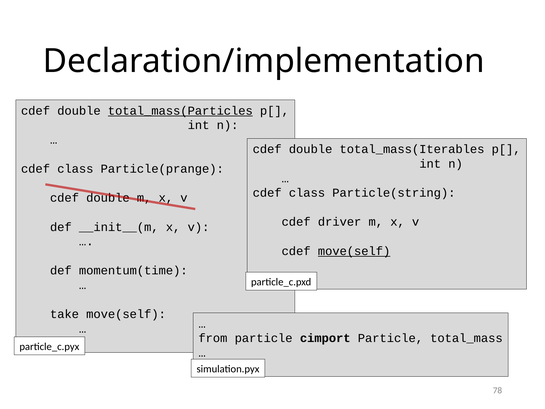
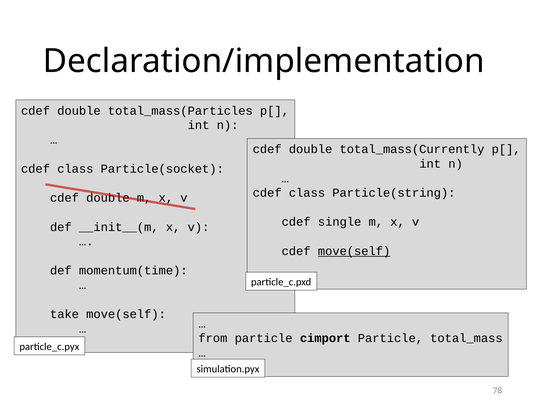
total_mass(Particles underline: present -> none
total_mass(Iterables: total_mass(Iterables -> total_mass(Currently
Particle(prange: Particle(prange -> Particle(socket
driver: driver -> single
